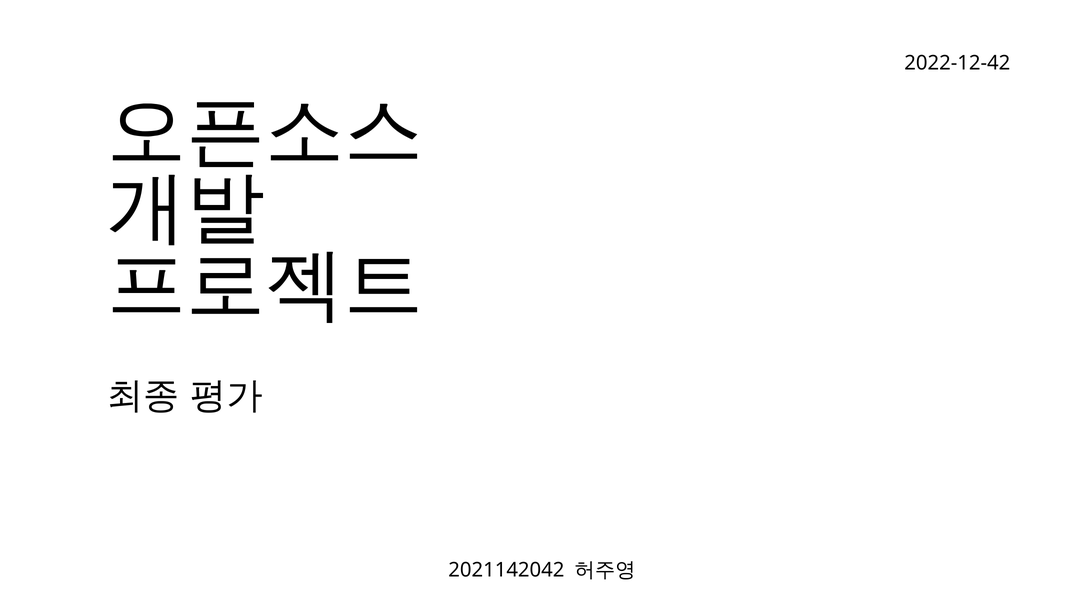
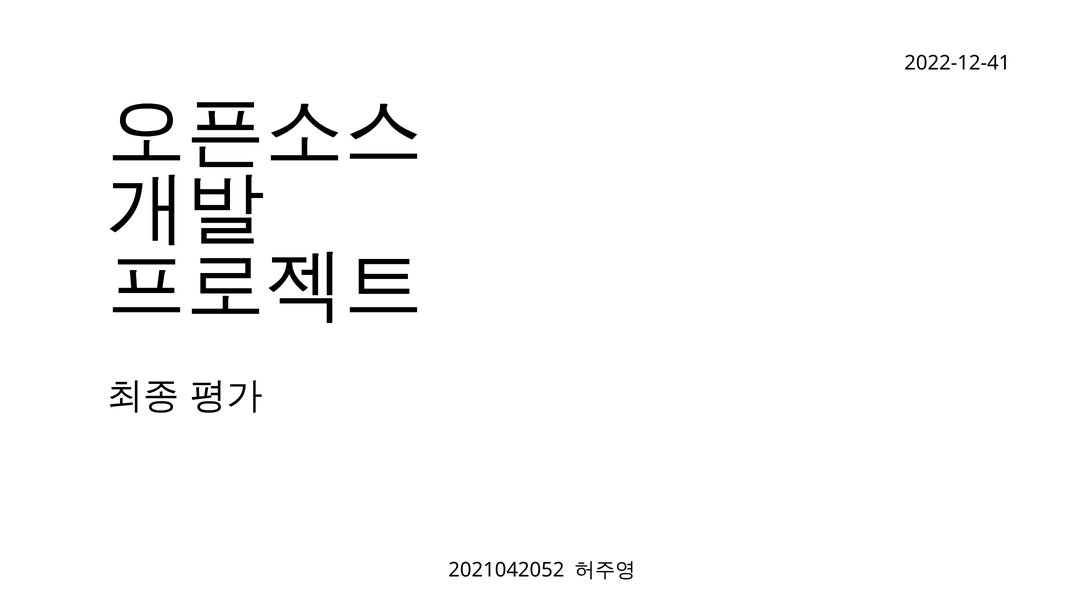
2022-12-42: 2022-12-42 -> 2022-12-41
2021142042: 2021142042 -> 2021042052
